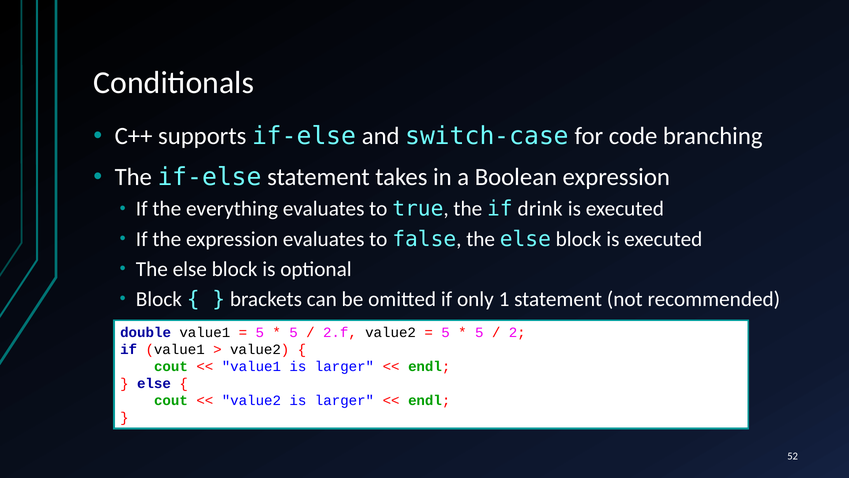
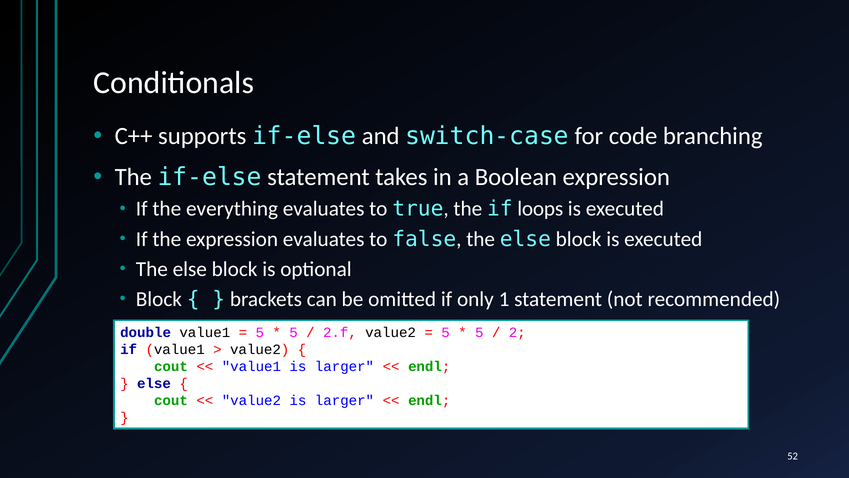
drink: drink -> loops
